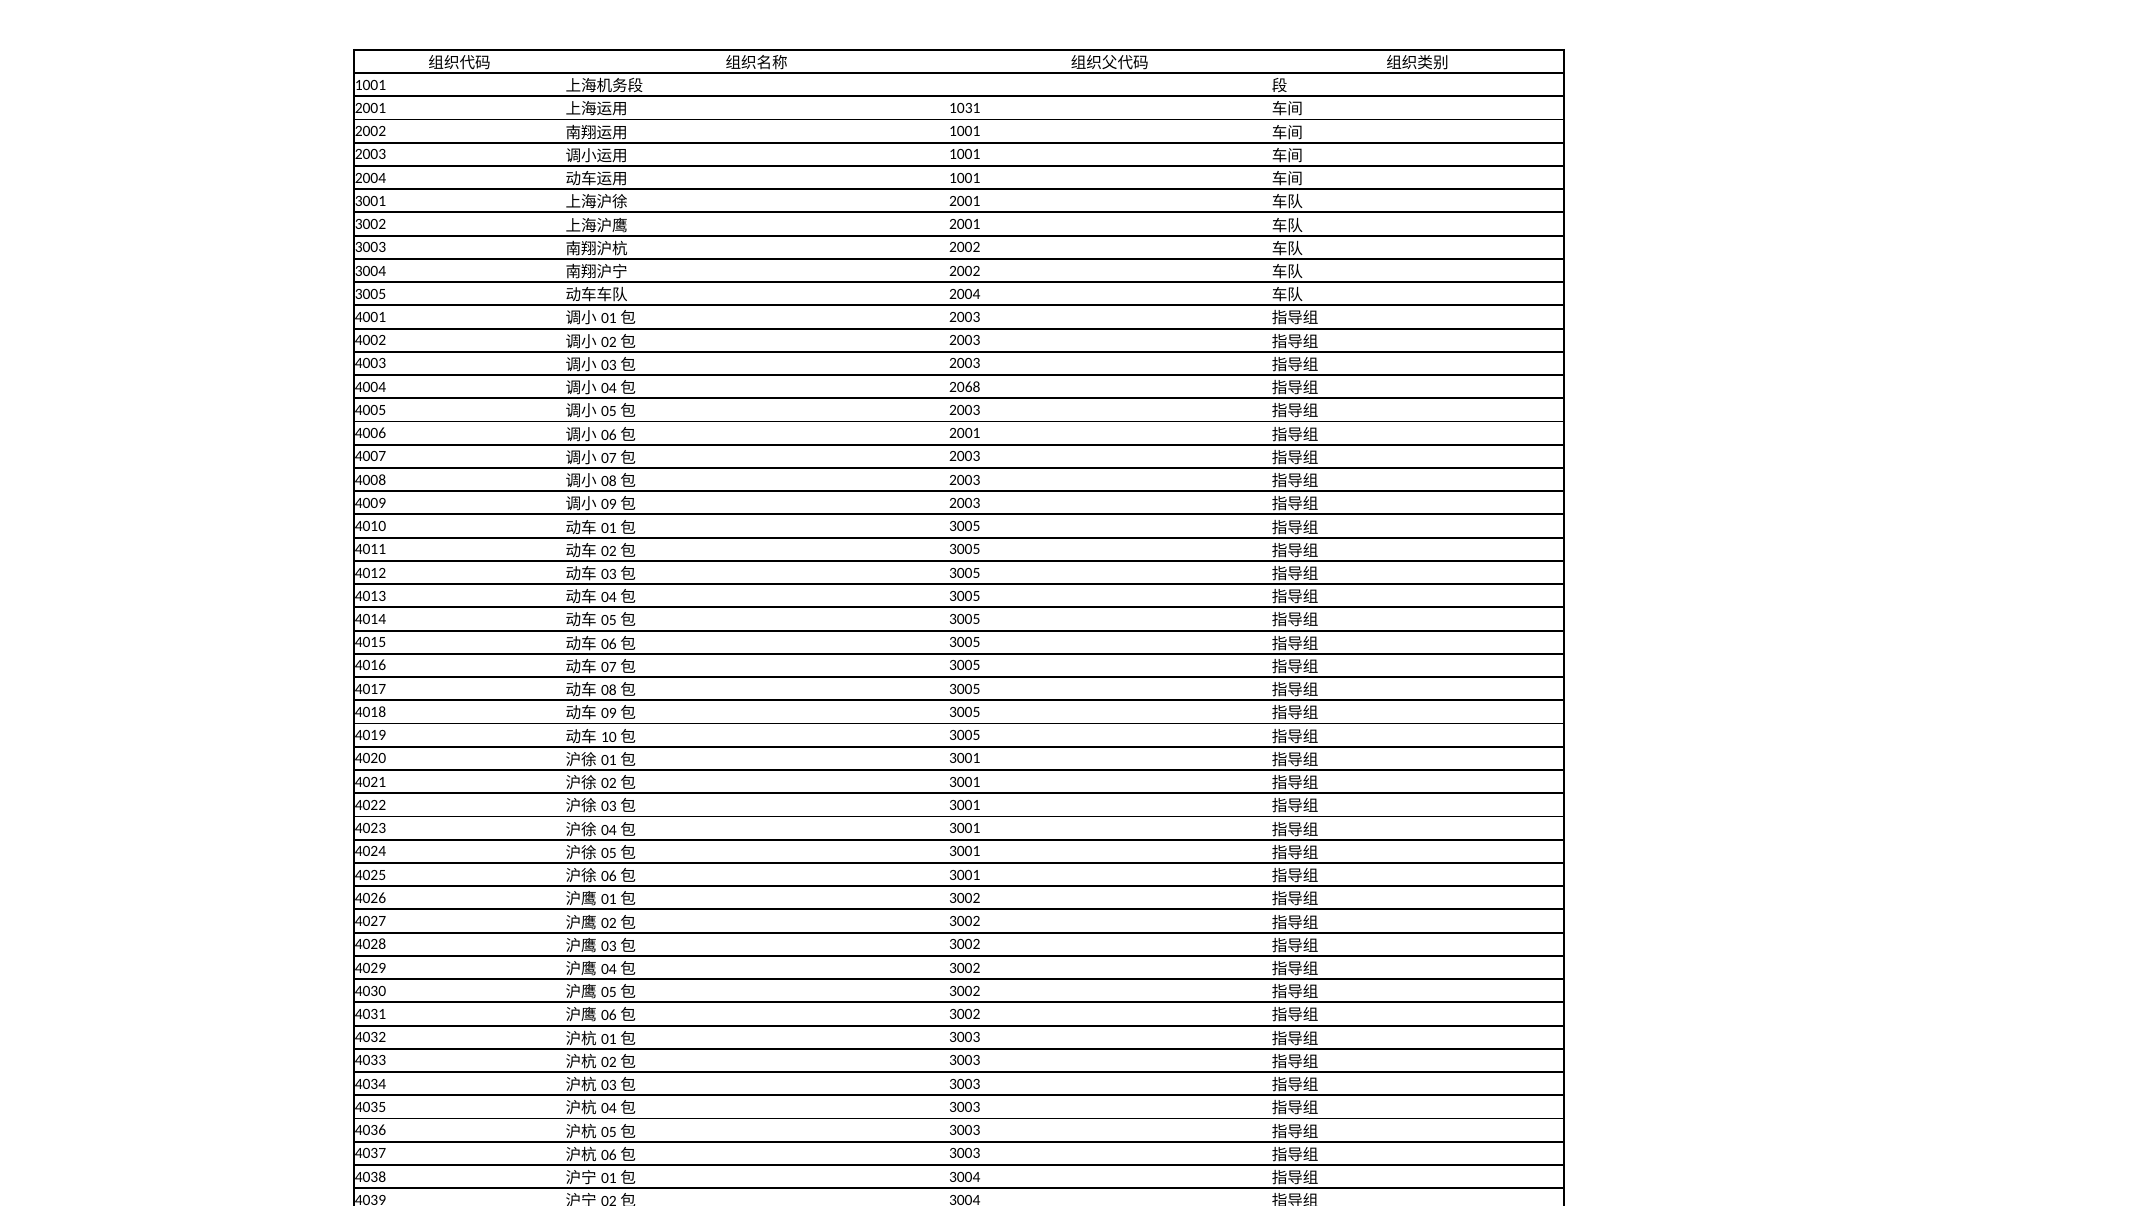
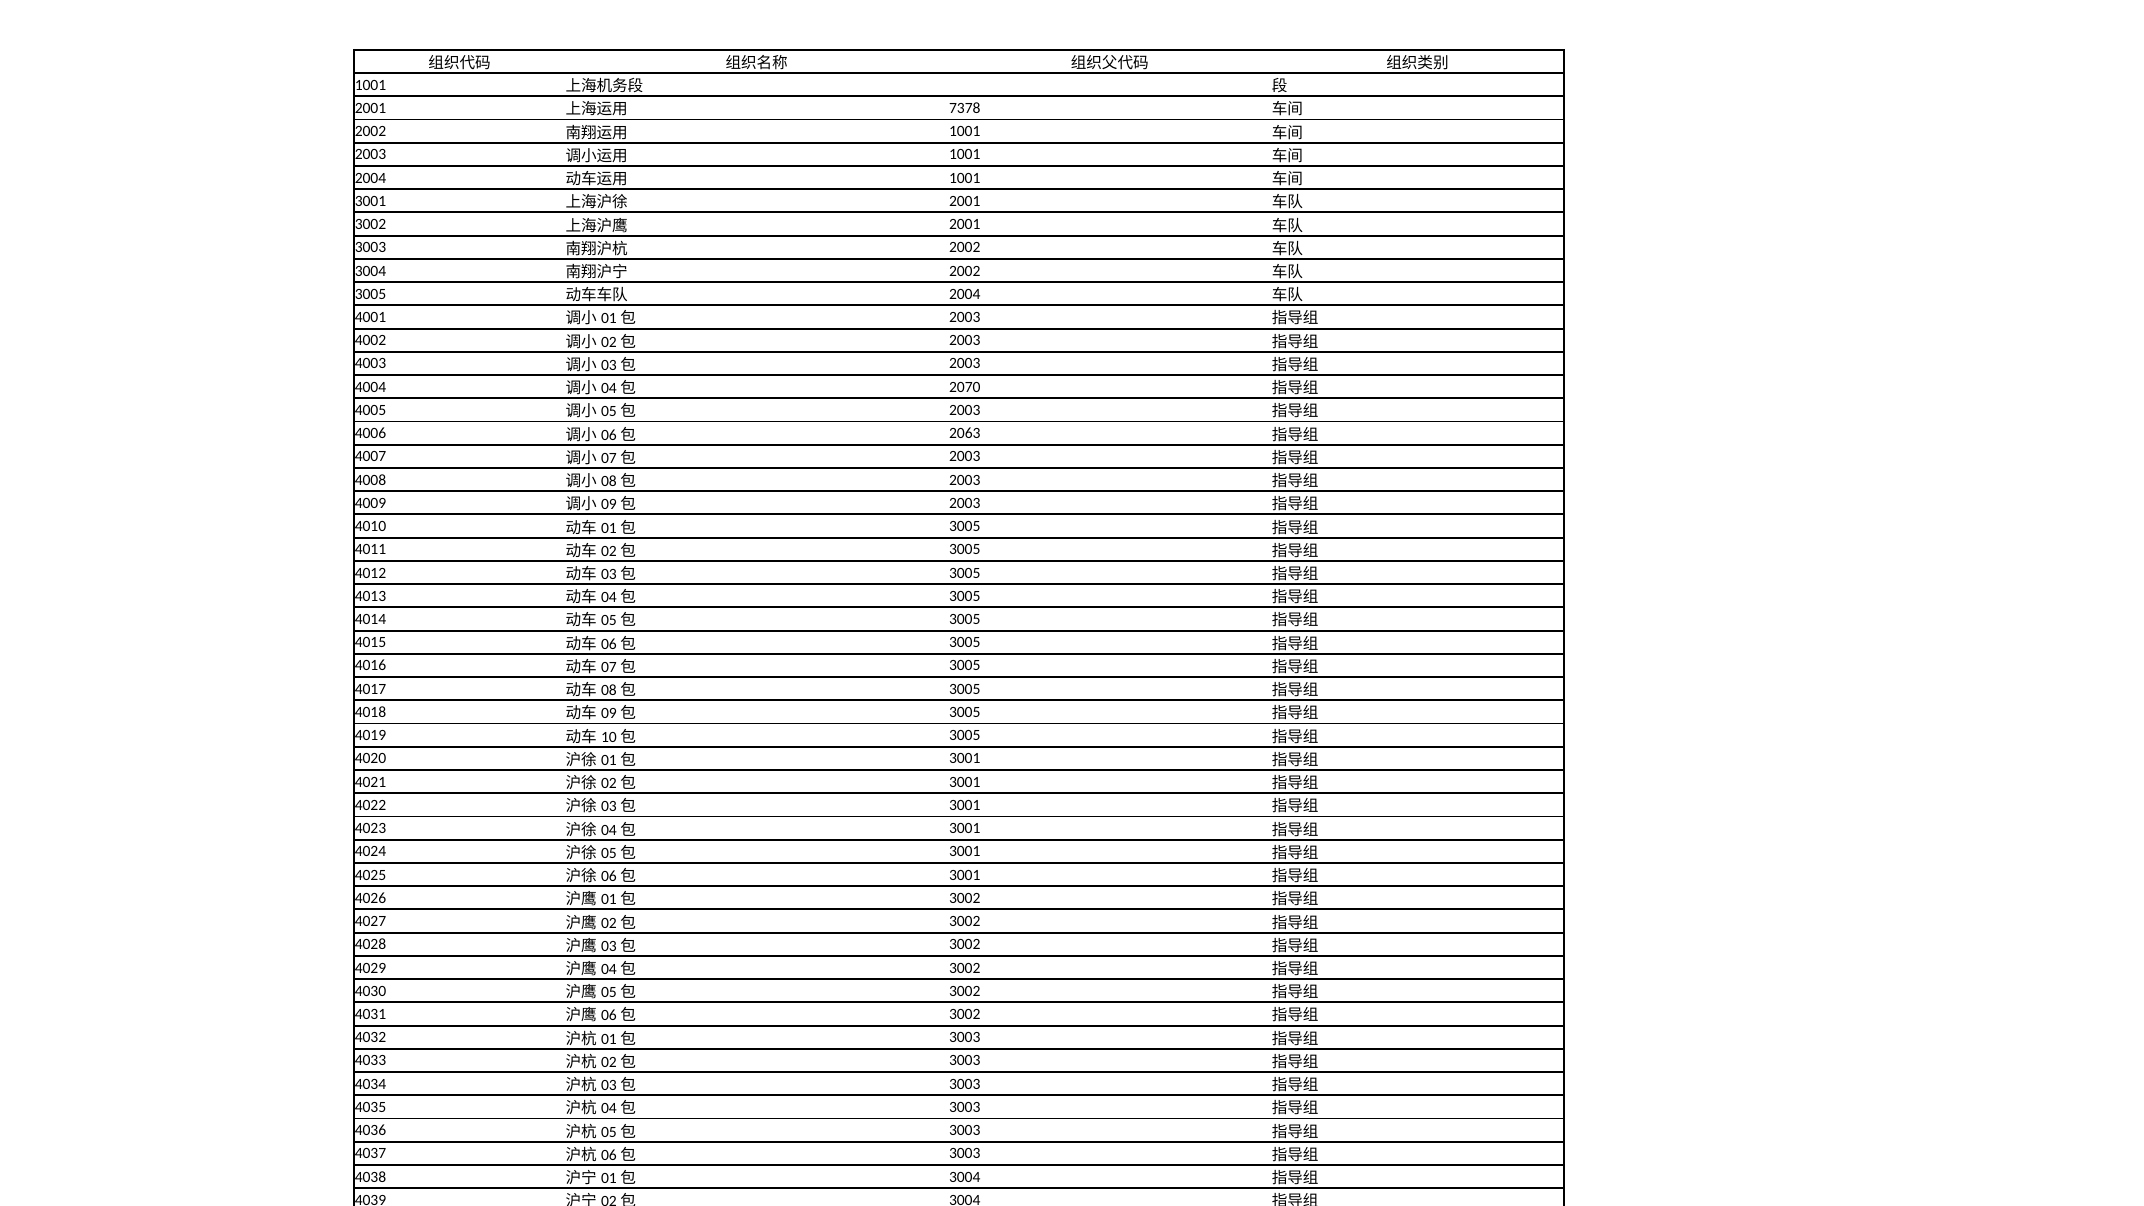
1031: 1031 -> 7378
2068: 2068 -> 2070
2001 at (965, 433): 2001 -> 2063
